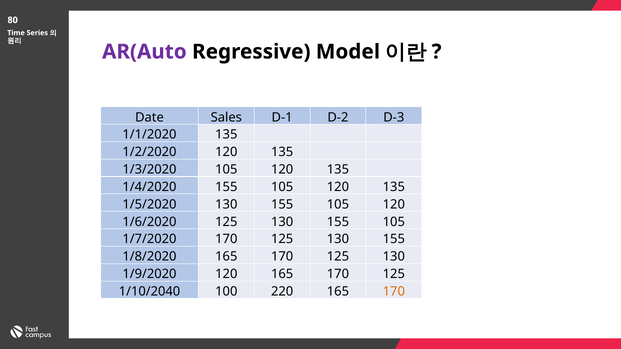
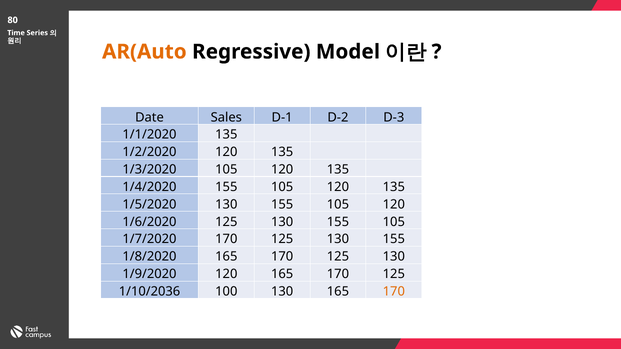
AR(Auto colour: purple -> orange
1/10/2040: 1/10/2040 -> 1/10/2036
100 220: 220 -> 130
